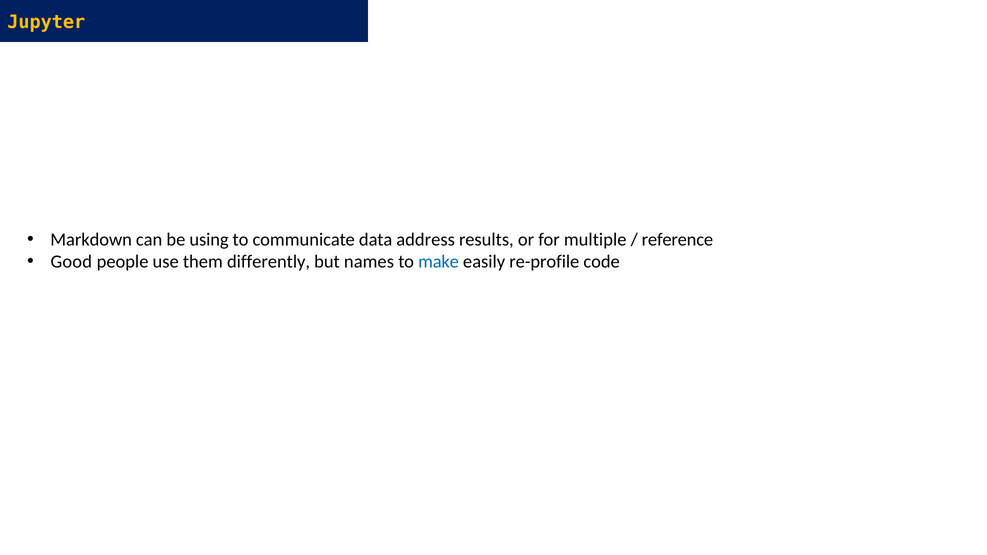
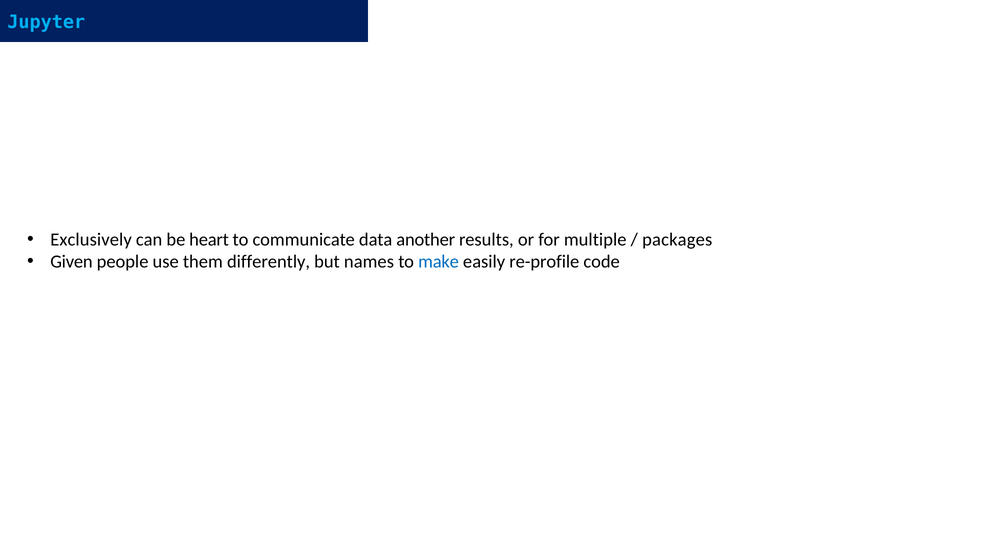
Jupyter colour: yellow -> light blue
Markdown: Markdown -> Exclusively
using: using -> heart
address: address -> another
reference: reference -> packages
Good: Good -> Given
